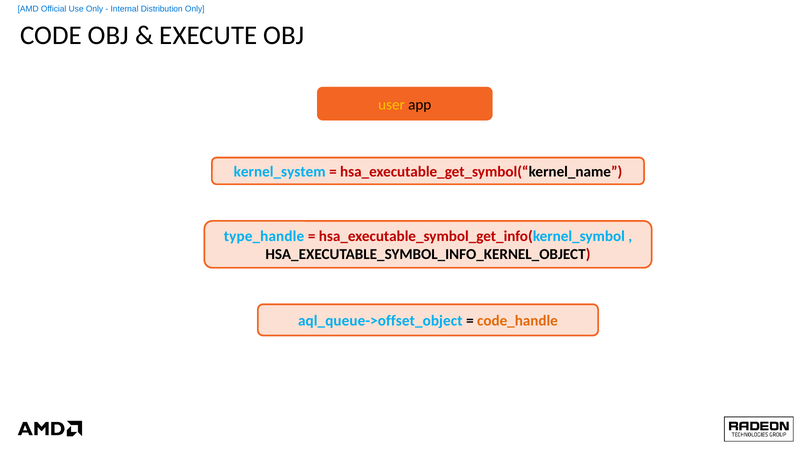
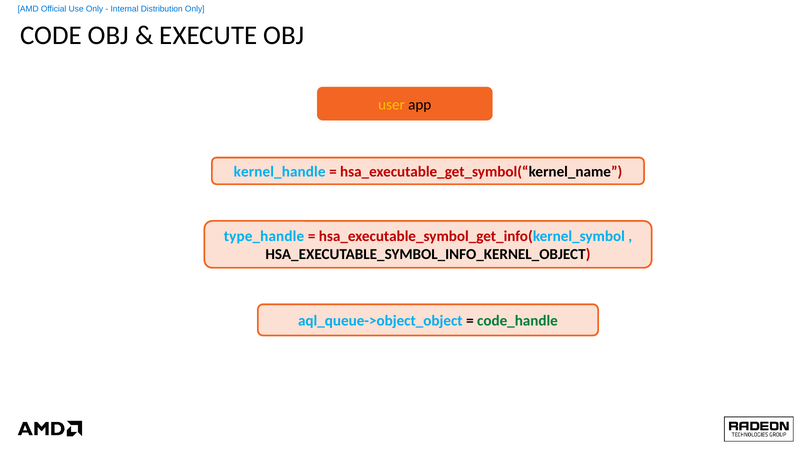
kernel_system: kernel_system -> kernel_handle
aql_queue->offset_object: aql_queue->offset_object -> aql_queue->object_object
code_handle colour: orange -> green
